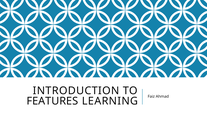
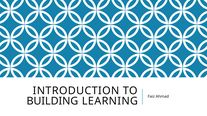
FEATURES: FEATURES -> BUILDING
